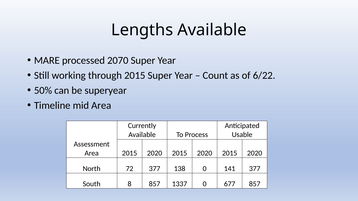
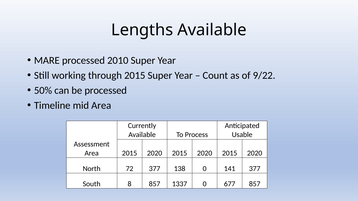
2070: 2070 -> 2010
6/22: 6/22 -> 9/22
be superyear: superyear -> processed
